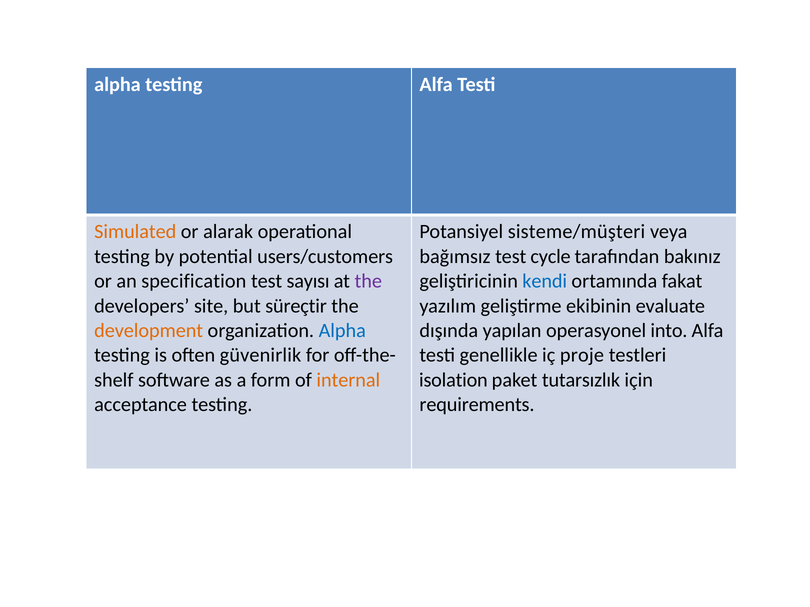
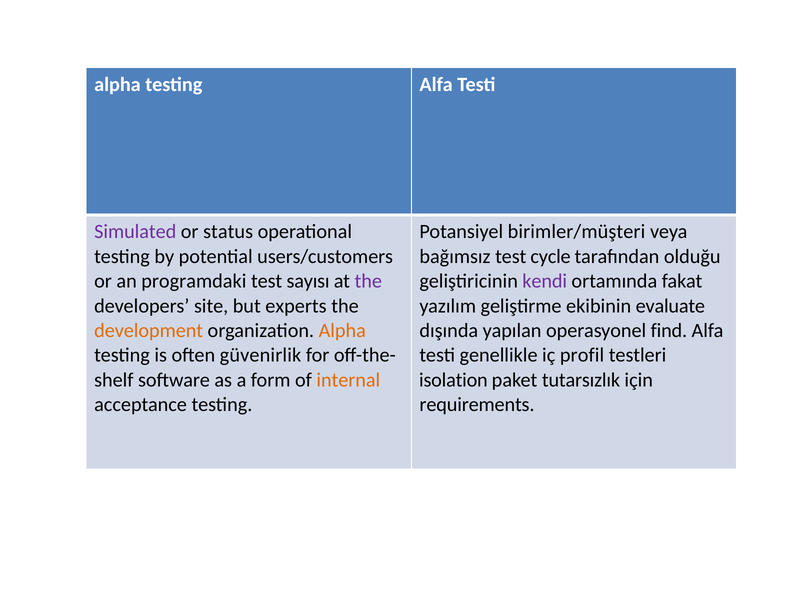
Simulated colour: orange -> purple
alarak: alarak -> status
sisteme/müşteri: sisteme/müşteri -> birimler/müşteri
bakınız: bakınız -> olduğu
specification: specification -> programdaki
kendi colour: blue -> purple
süreçtir: süreçtir -> experts
Alpha at (342, 331) colour: blue -> orange
into: into -> find
proje: proje -> profil
